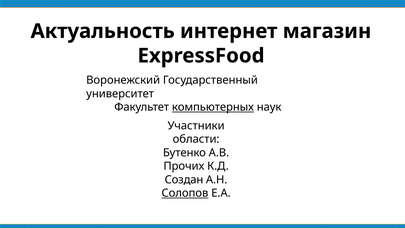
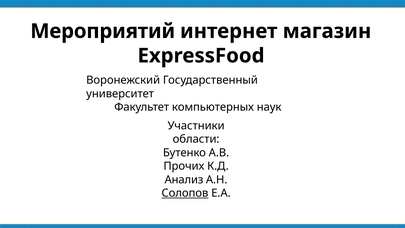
Актуальность: Актуальность -> Мероприятий
компьютерных underline: present -> none
Создан: Создан -> Анализ
